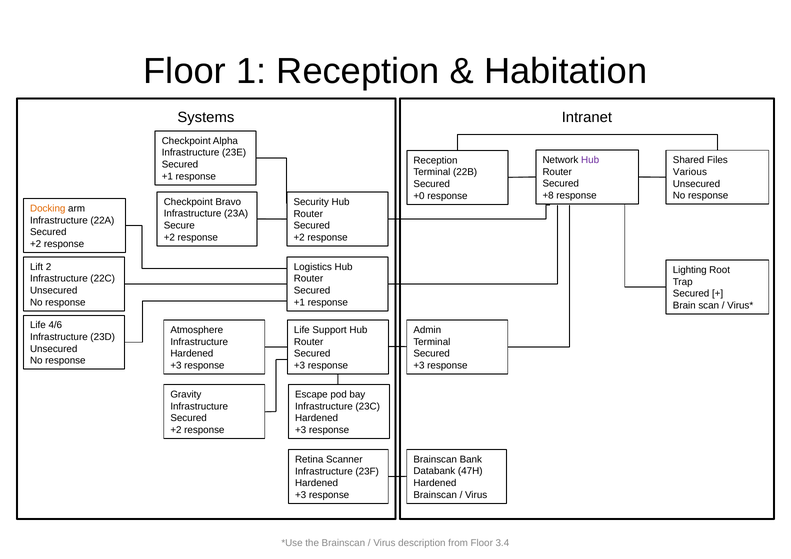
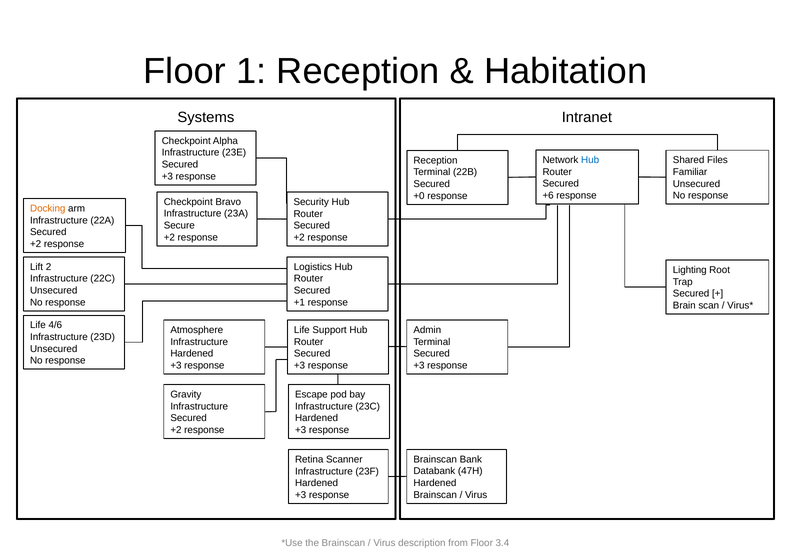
Hub at (590, 160) colour: purple -> blue
Various: Various -> Familiar
+1 at (167, 176): +1 -> +3
+8: +8 -> +6
